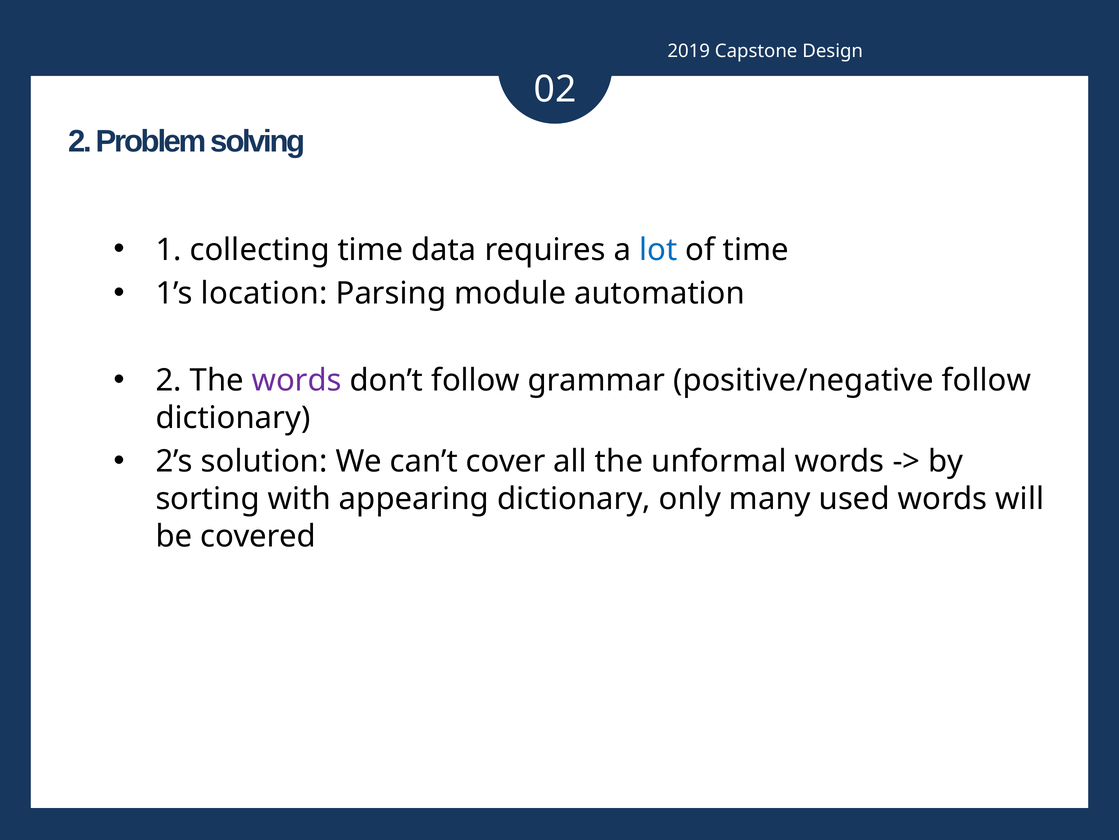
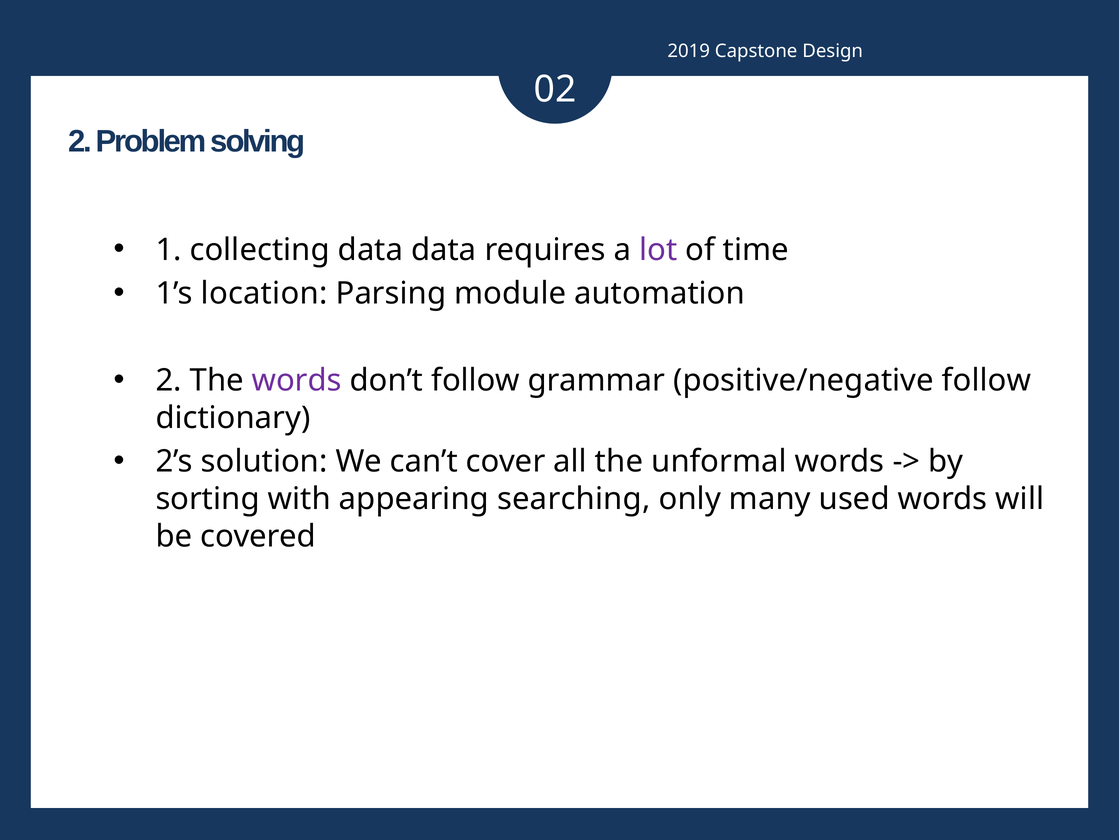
collecting time: time -> data
lot colour: blue -> purple
appearing dictionary: dictionary -> searching
